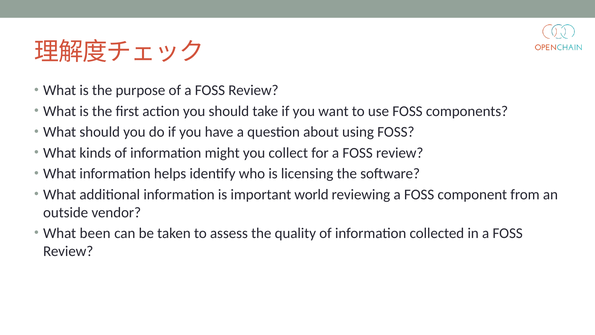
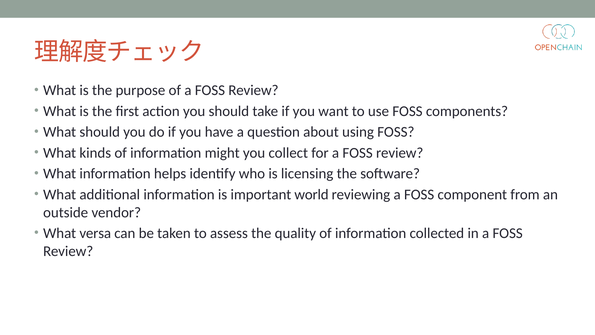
been: been -> versa
